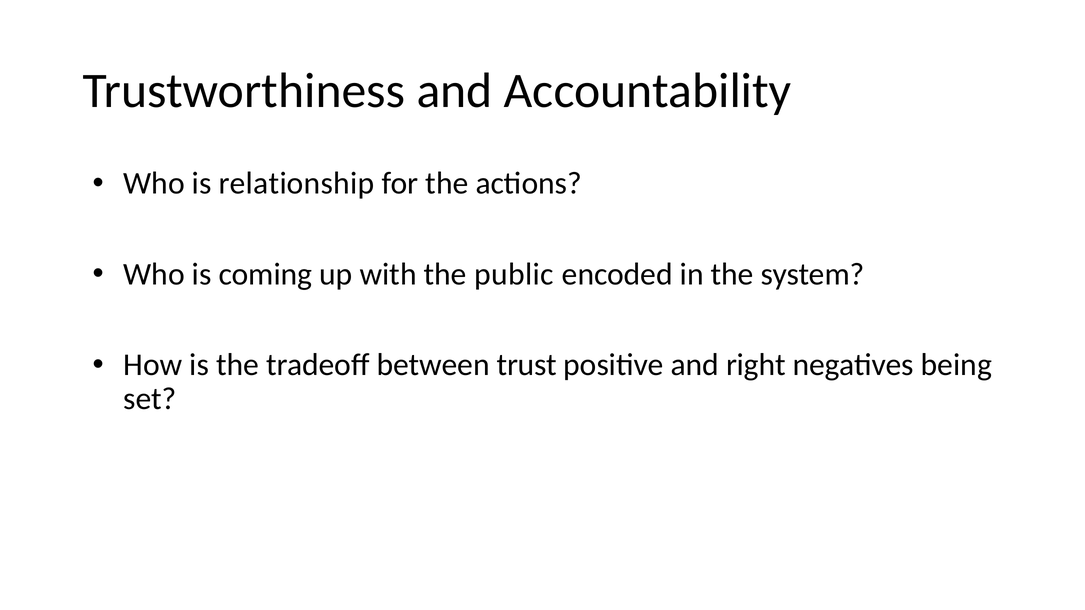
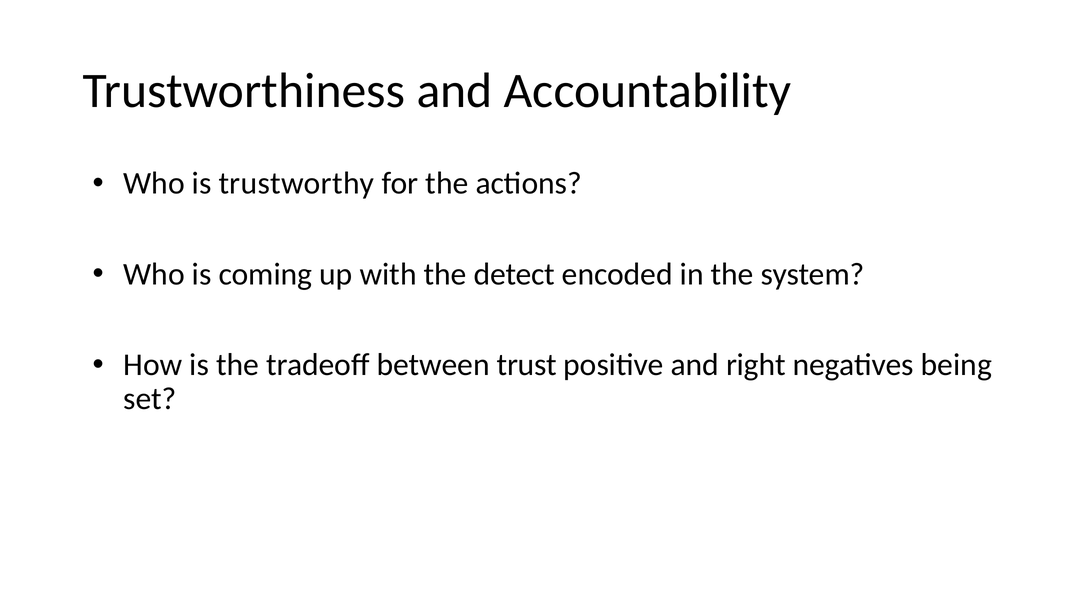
relationship: relationship -> trustworthy
public: public -> detect
